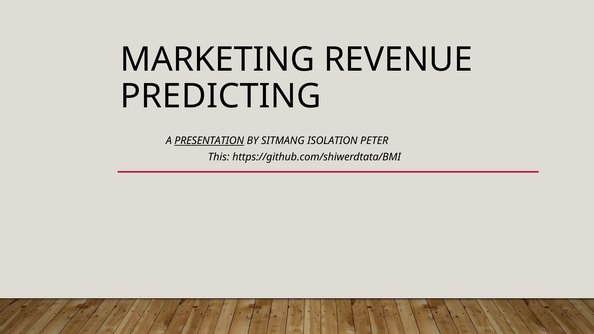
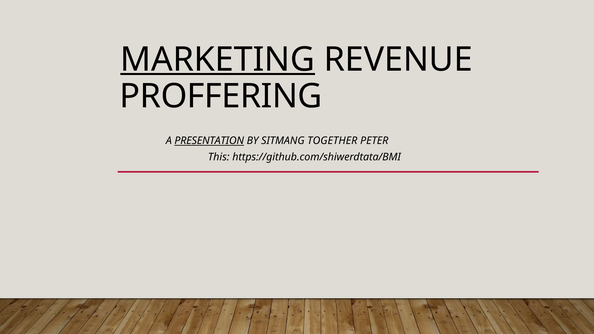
MARKETING underline: none -> present
PREDICTING: PREDICTING -> PROFFERING
ISOLATION: ISOLATION -> TOGETHER
